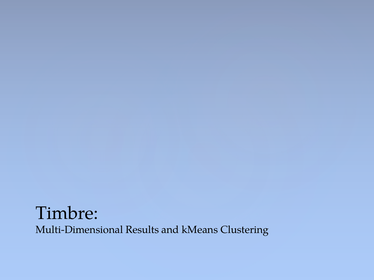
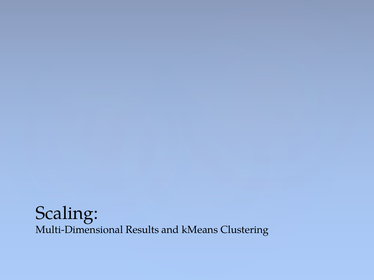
Timbre: Timbre -> Scaling
